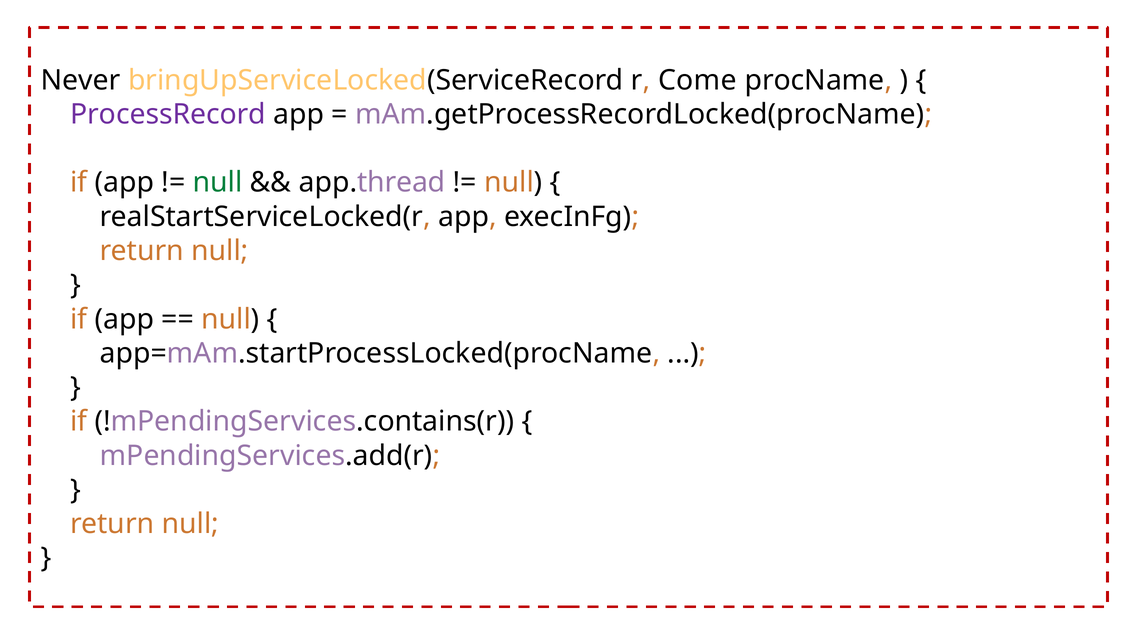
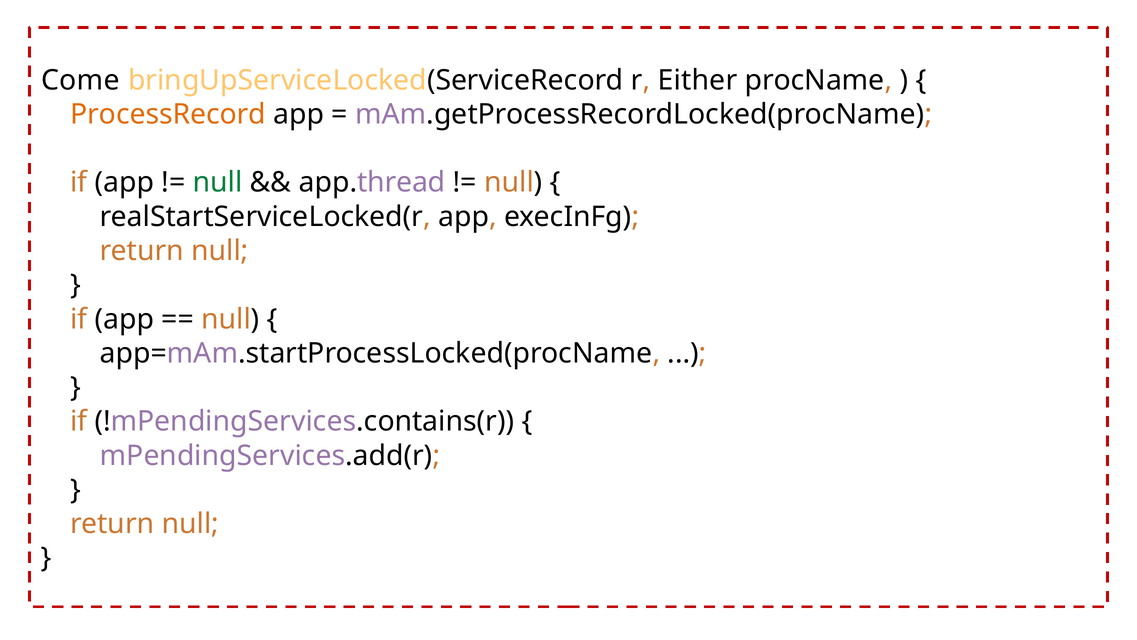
Never: Never -> Come
Come: Come -> Either
ProcessRecord colour: purple -> orange
